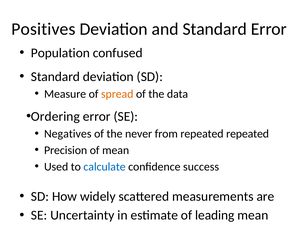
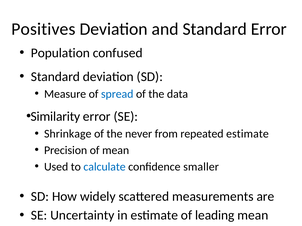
spread colour: orange -> blue
Ordering: Ordering -> Similarity
Negatives: Negatives -> Shrinkage
repeated repeated: repeated -> estimate
success: success -> smaller
